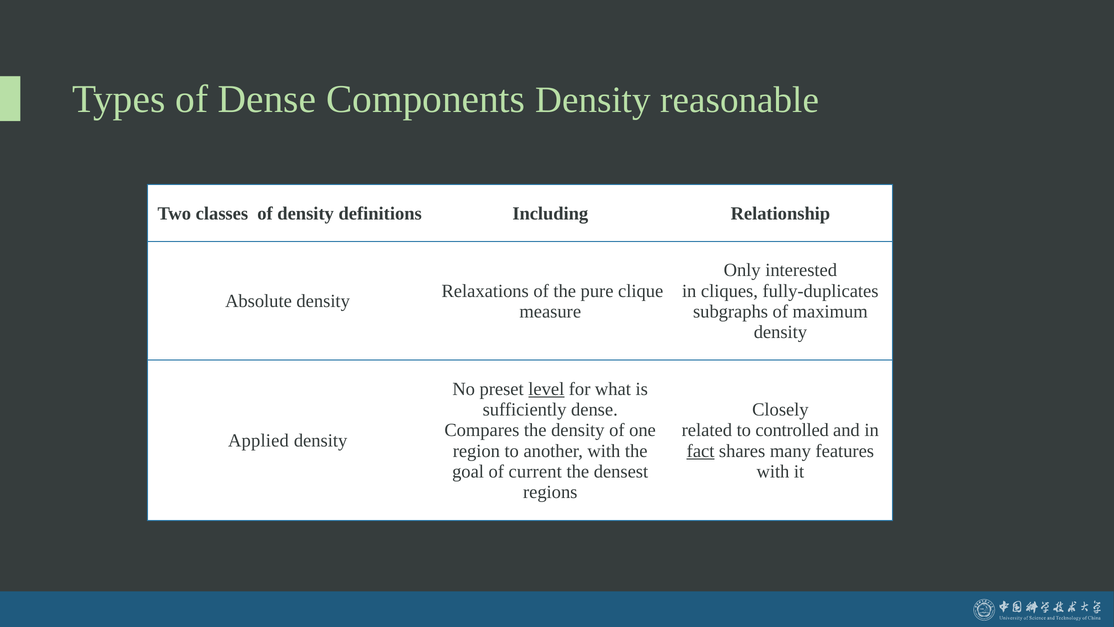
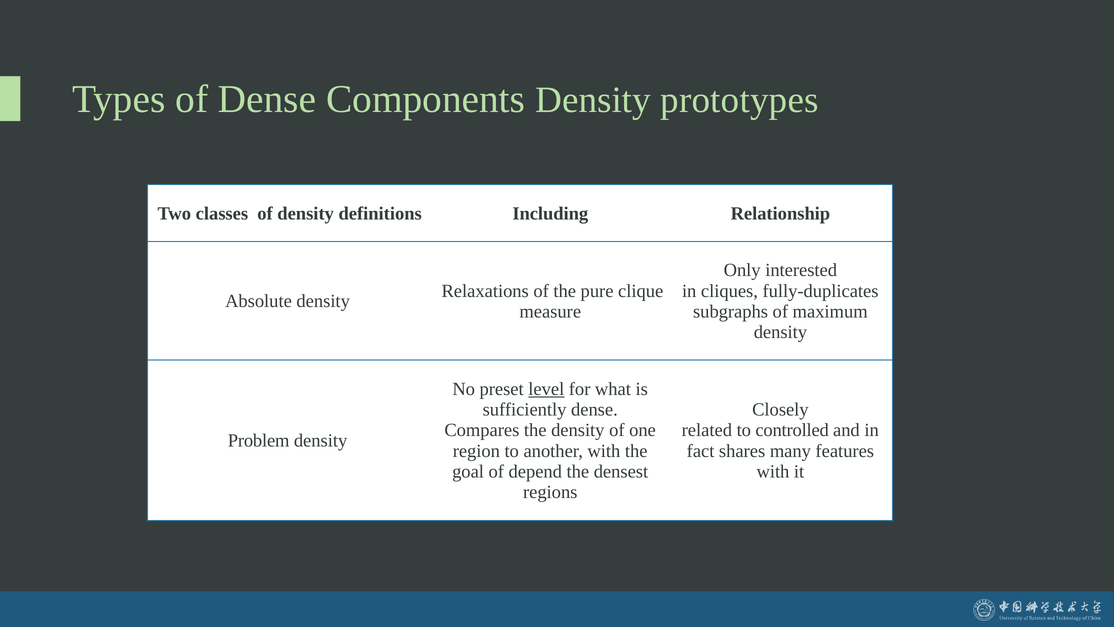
reasonable: reasonable -> prototypes
Applied: Applied -> Problem
fact underline: present -> none
current: current -> depend
